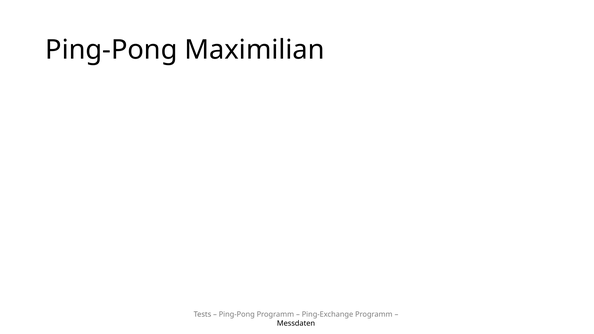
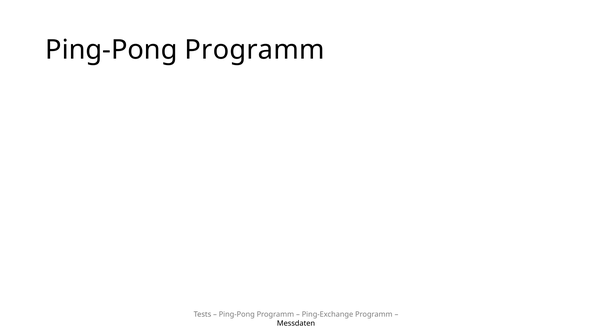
Maximilian at (255, 50): Maximilian -> Programm
